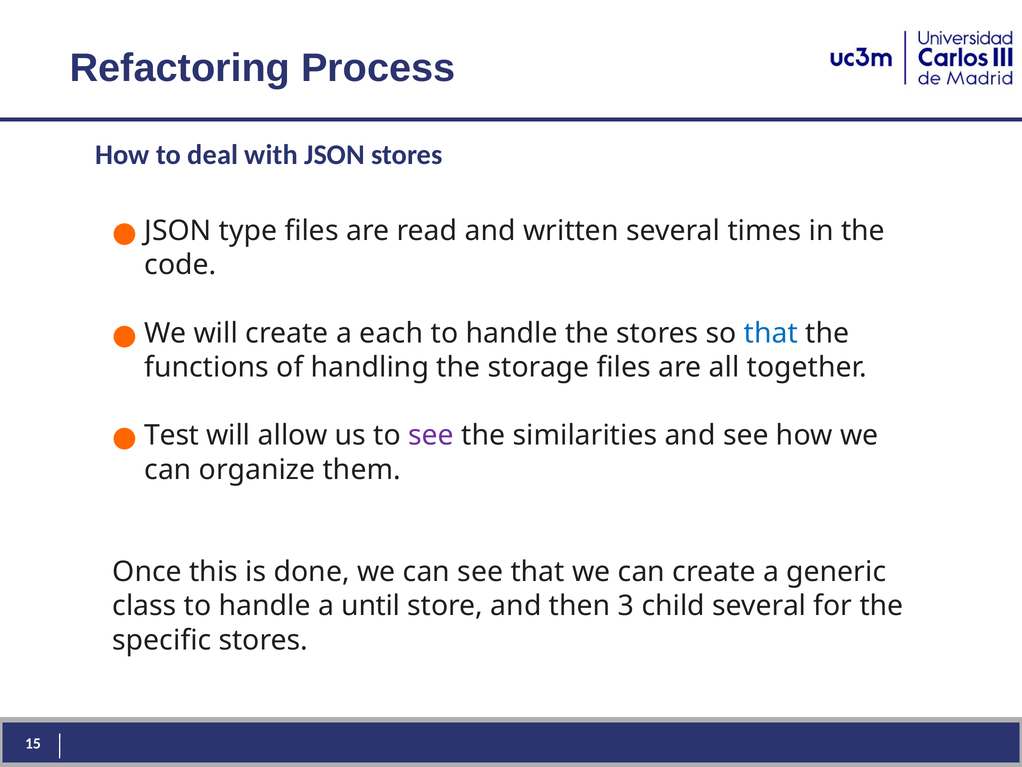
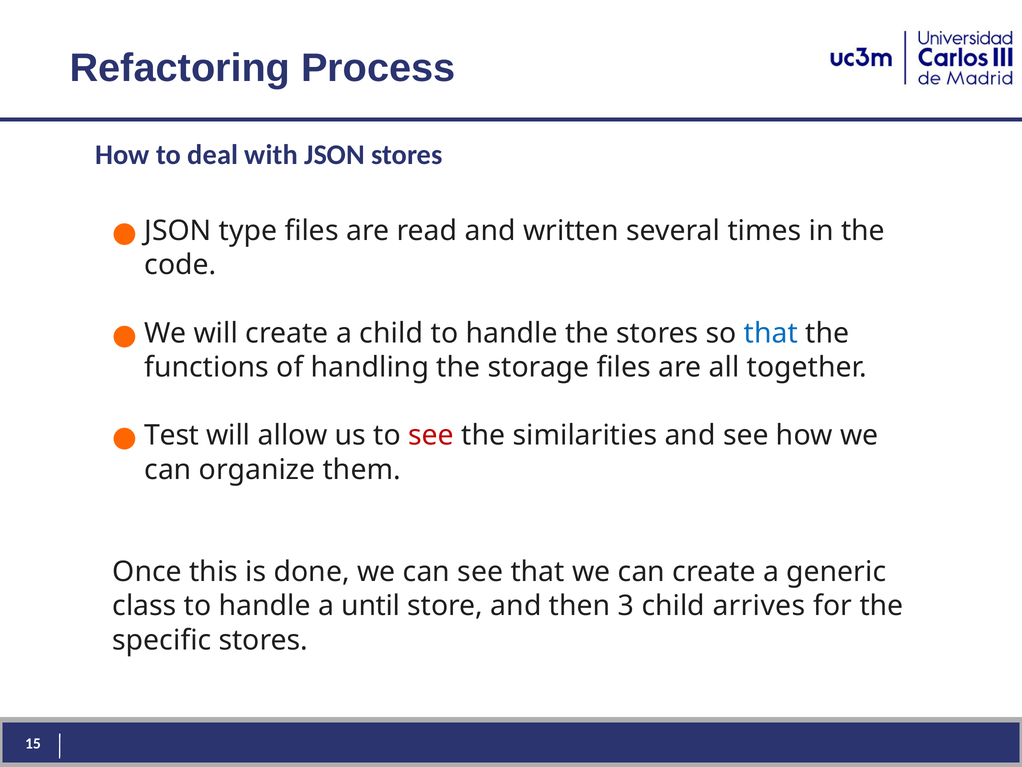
a each: each -> child
see at (431, 435) colour: purple -> red
child several: several -> arrives
